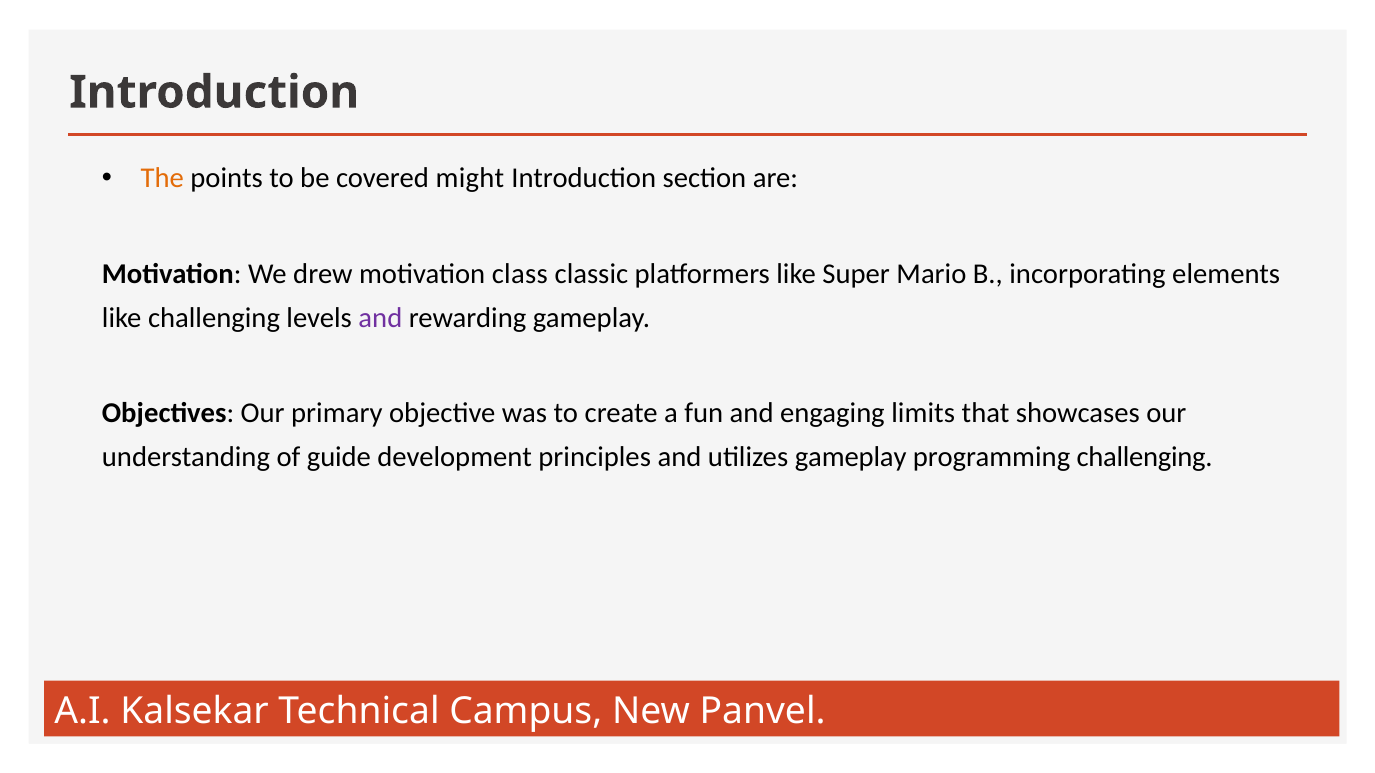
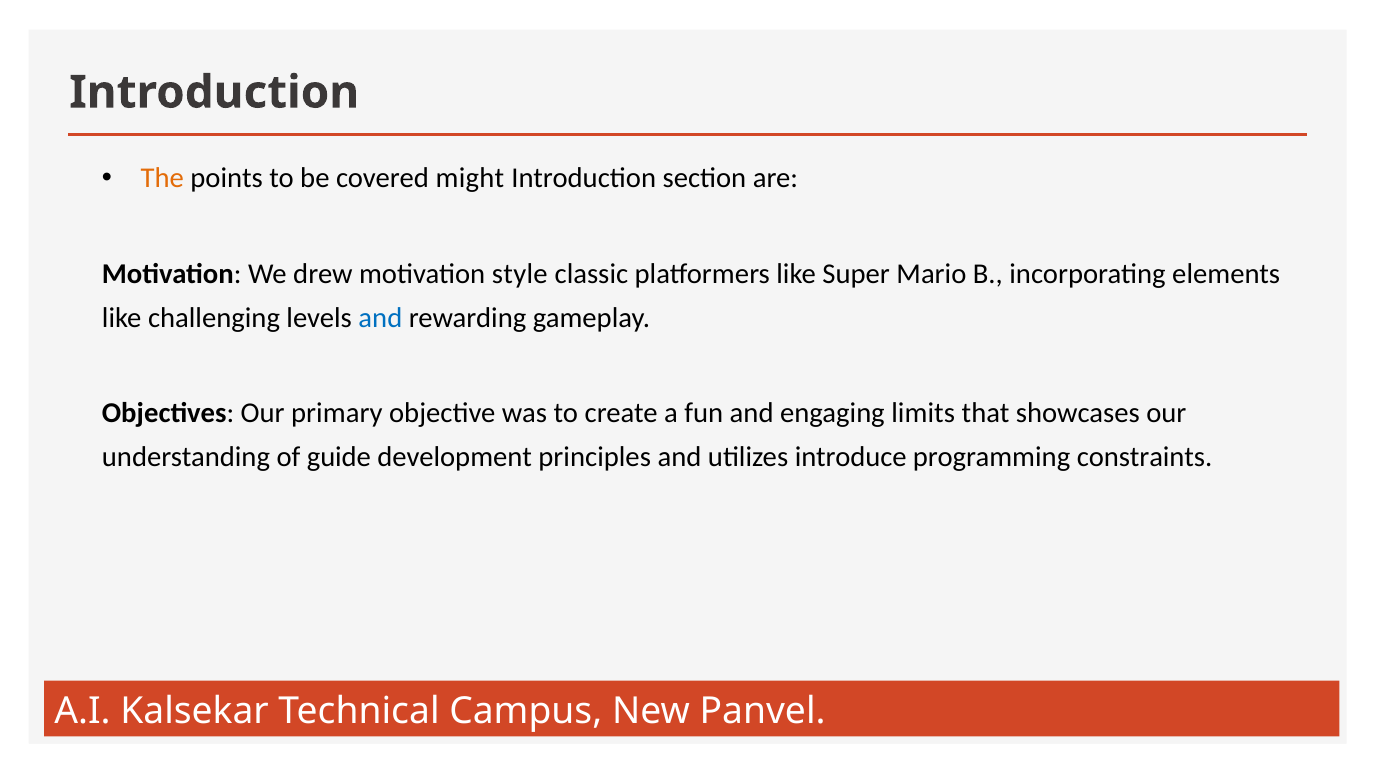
class: class -> style
and at (380, 318) colour: purple -> blue
utilizes gameplay: gameplay -> introduce
programming challenging: challenging -> constraints
